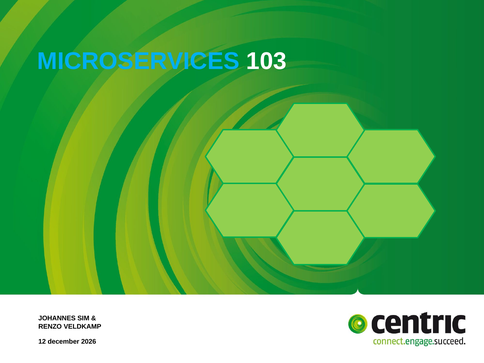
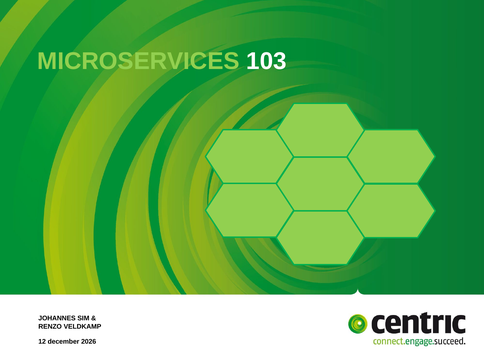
MICROSERVICES colour: light blue -> light green
